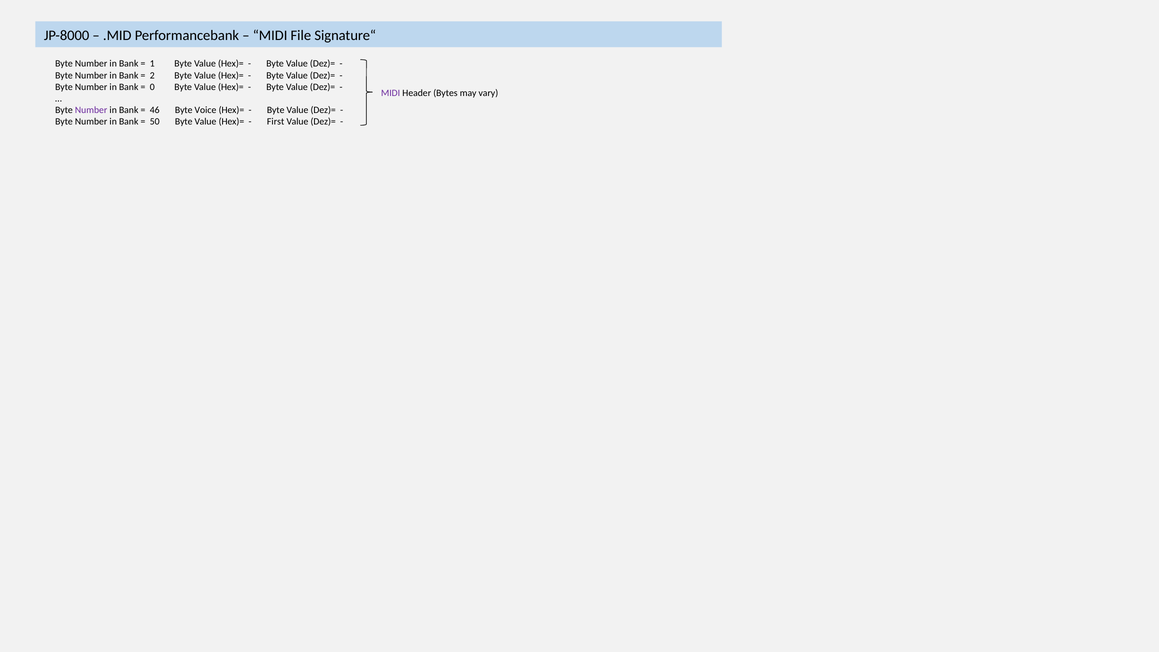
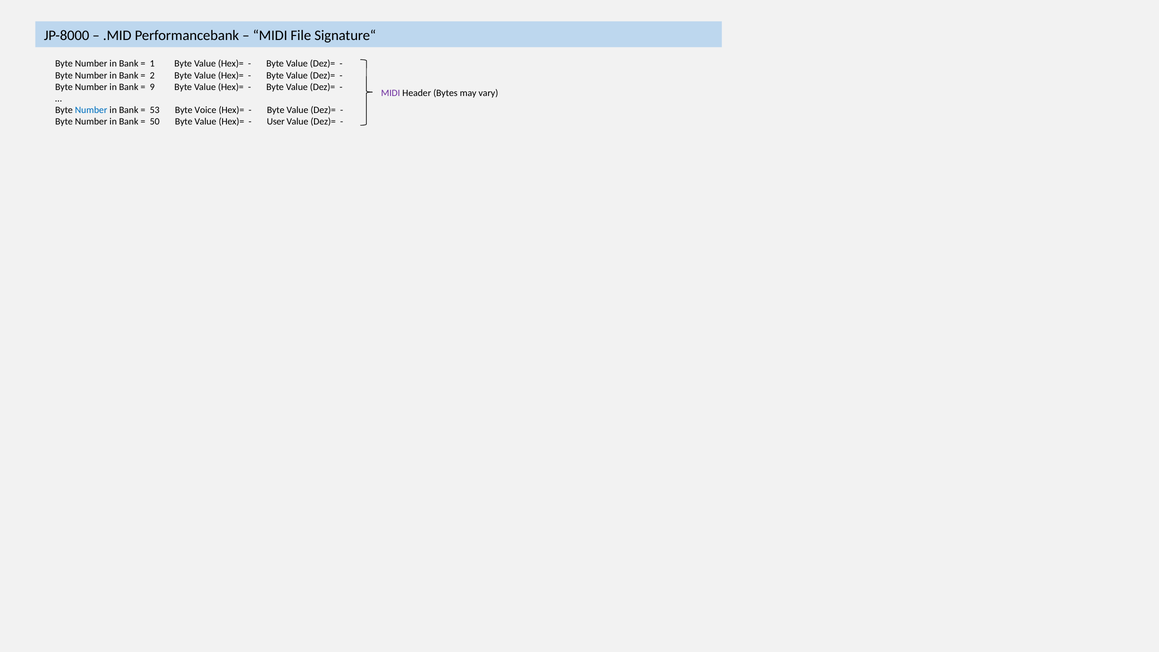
0: 0 -> 9
Number at (91, 110) colour: purple -> blue
46: 46 -> 53
First: First -> User
